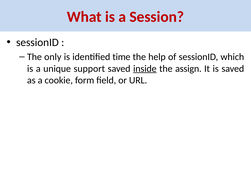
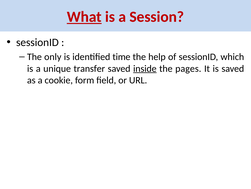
What underline: none -> present
support: support -> transfer
assign: assign -> pages
